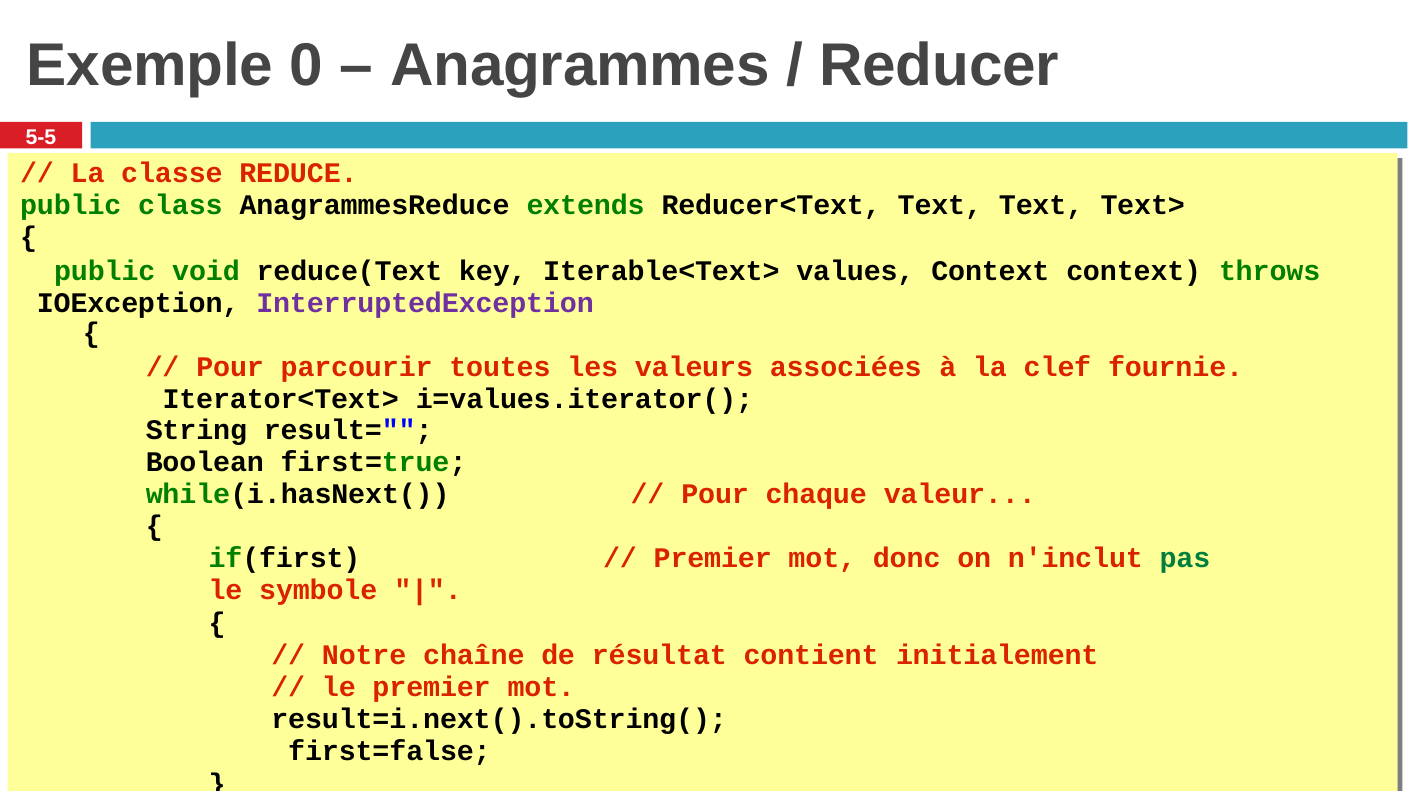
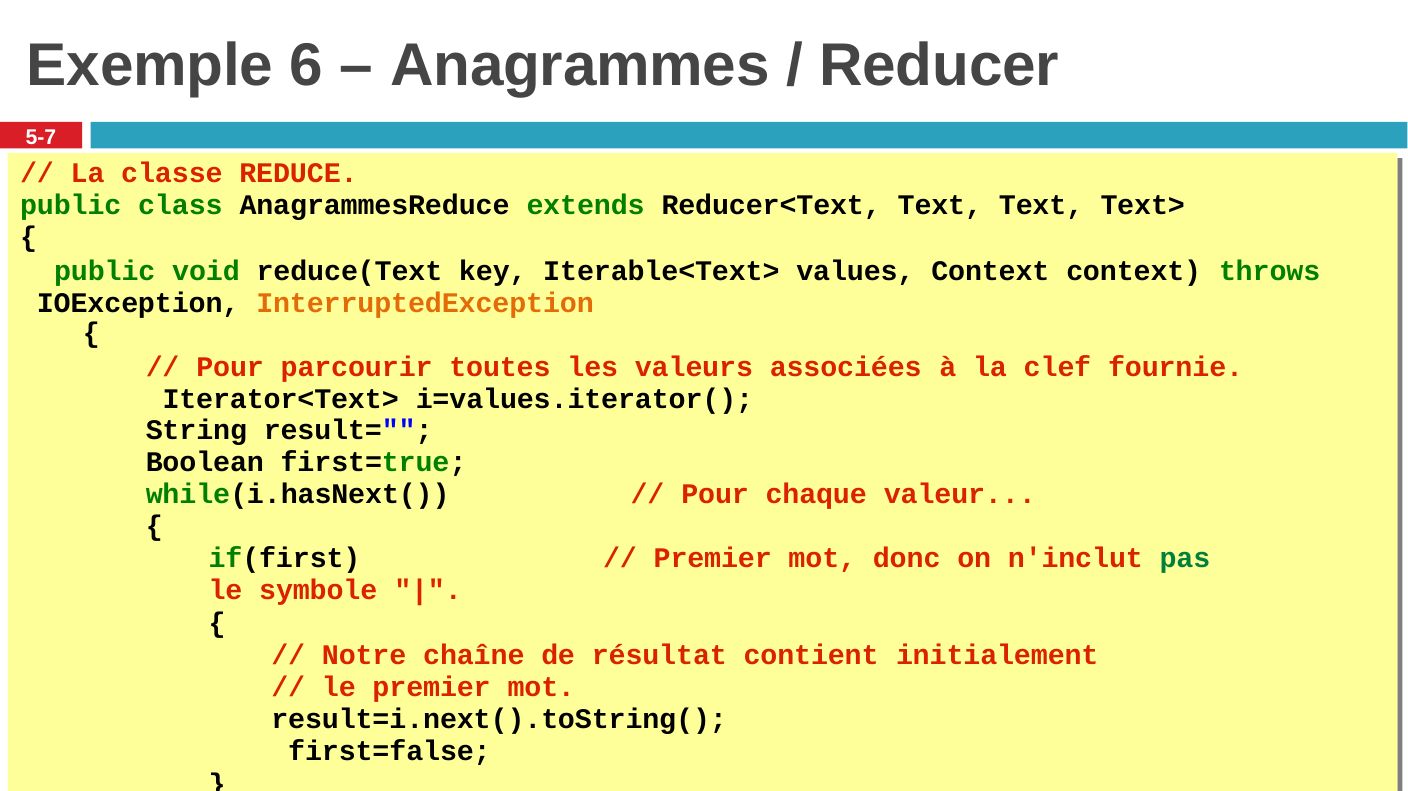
0: 0 -> 6
5-5: 5-5 -> 5-7
InterruptedException colour: purple -> orange
